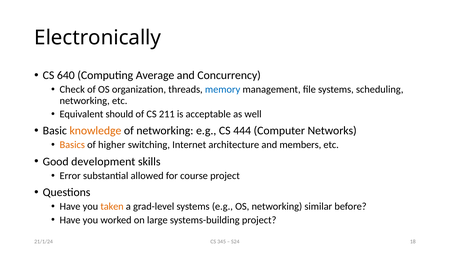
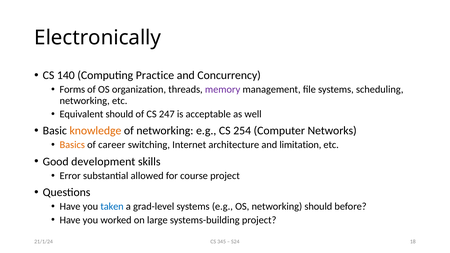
640: 640 -> 140
Average: Average -> Practice
Check: Check -> Forms
memory colour: blue -> purple
211: 211 -> 247
444: 444 -> 254
higher: higher -> career
members: members -> limitation
taken colour: orange -> blue
networking similar: similar -> should
